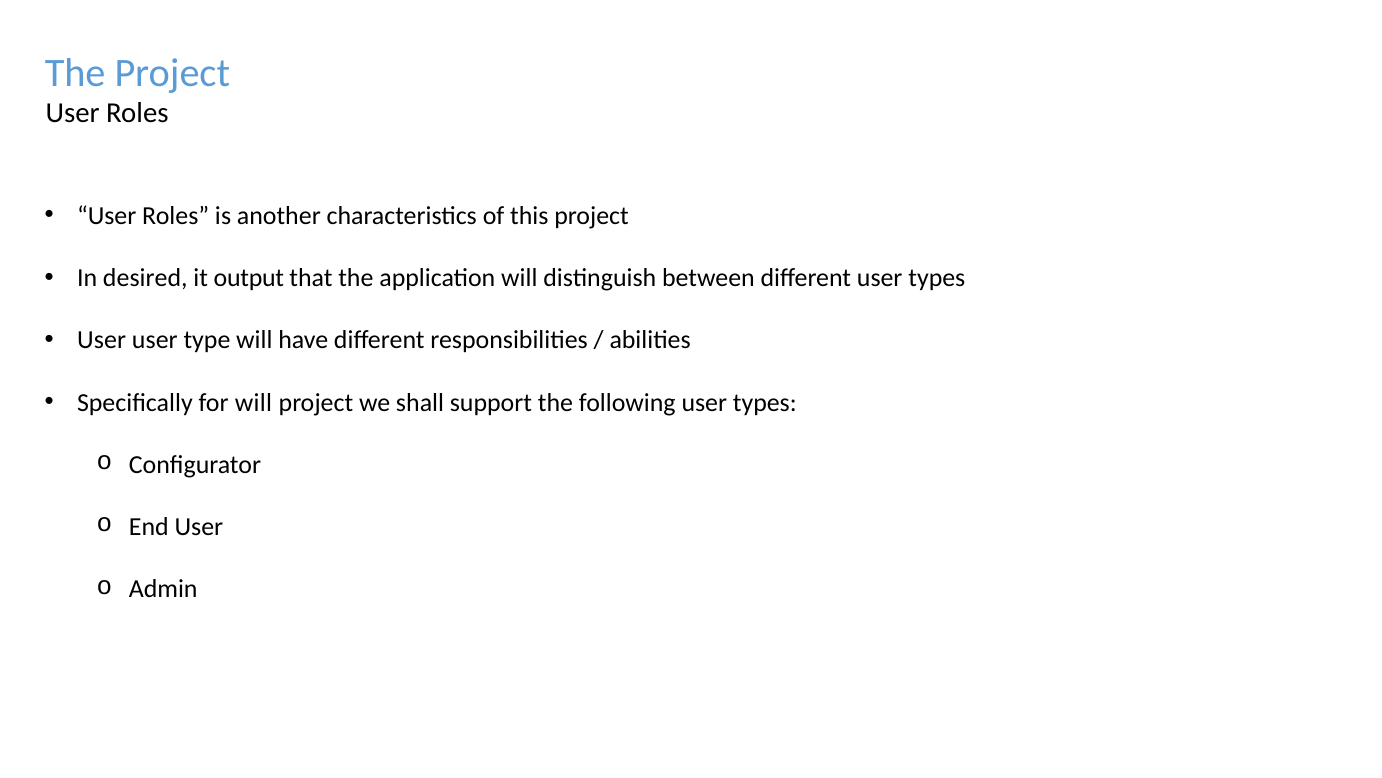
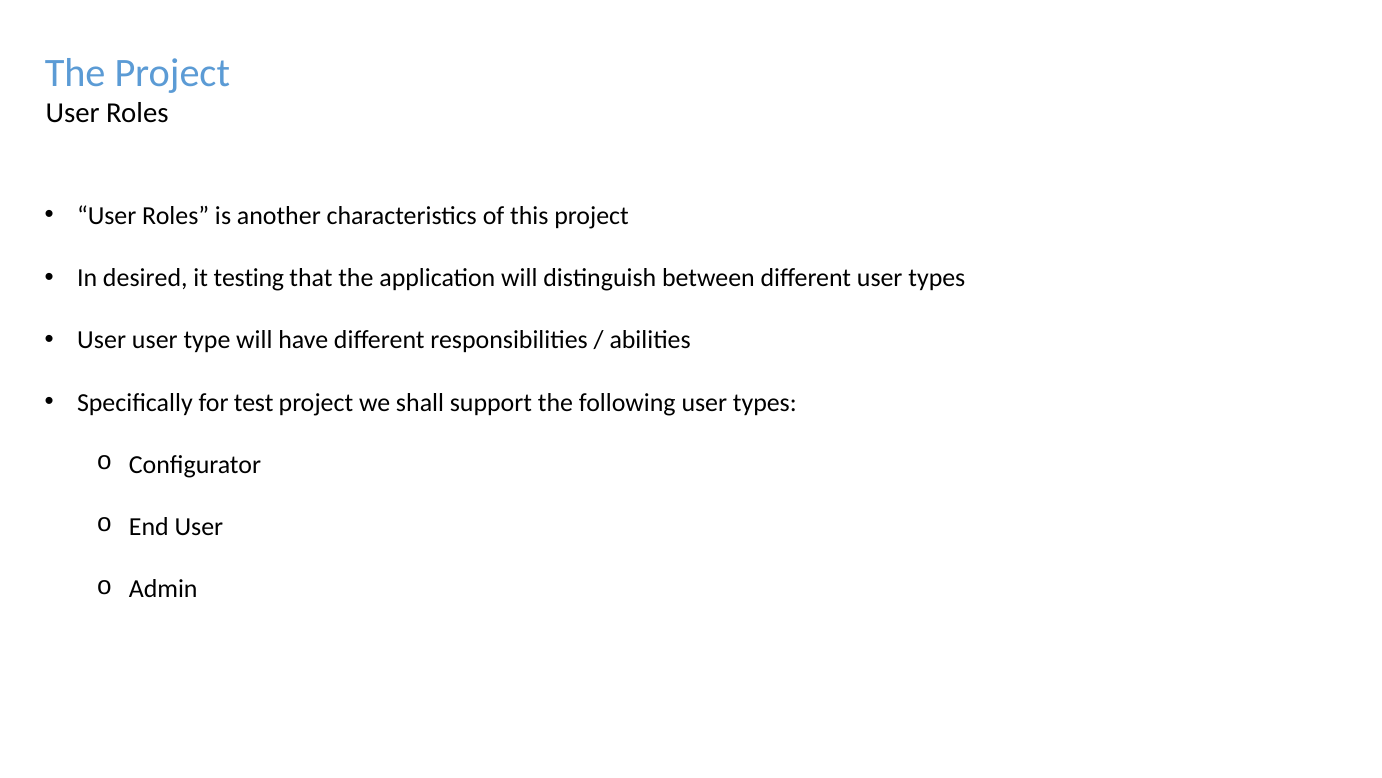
output: output -> testing
for will: will -> test
